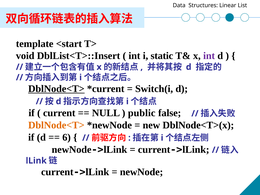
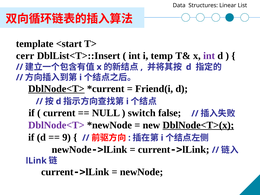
void: void -> cerr
static: static -> temp
Switch(i: Switch(i -> Friend(i
public: public -> switch
DblNode<T> at (56, 125) colour: orange -> purple
DblNode<T>(x underline: none -> present
6: 6 -> 9
